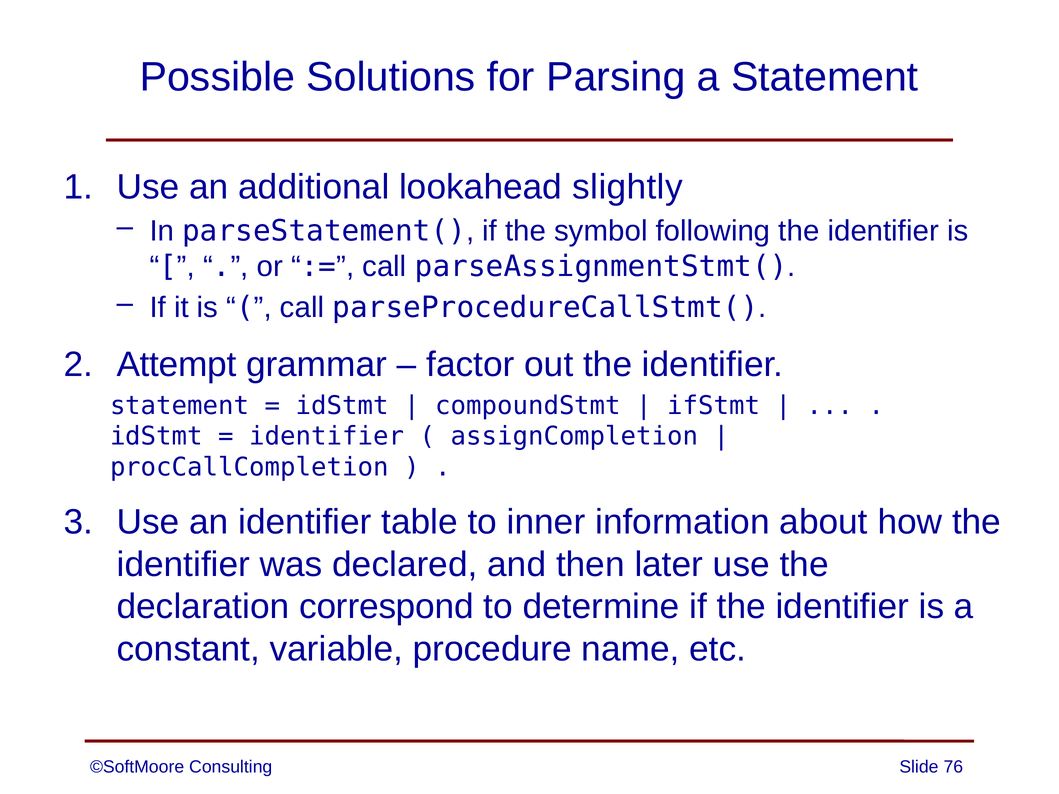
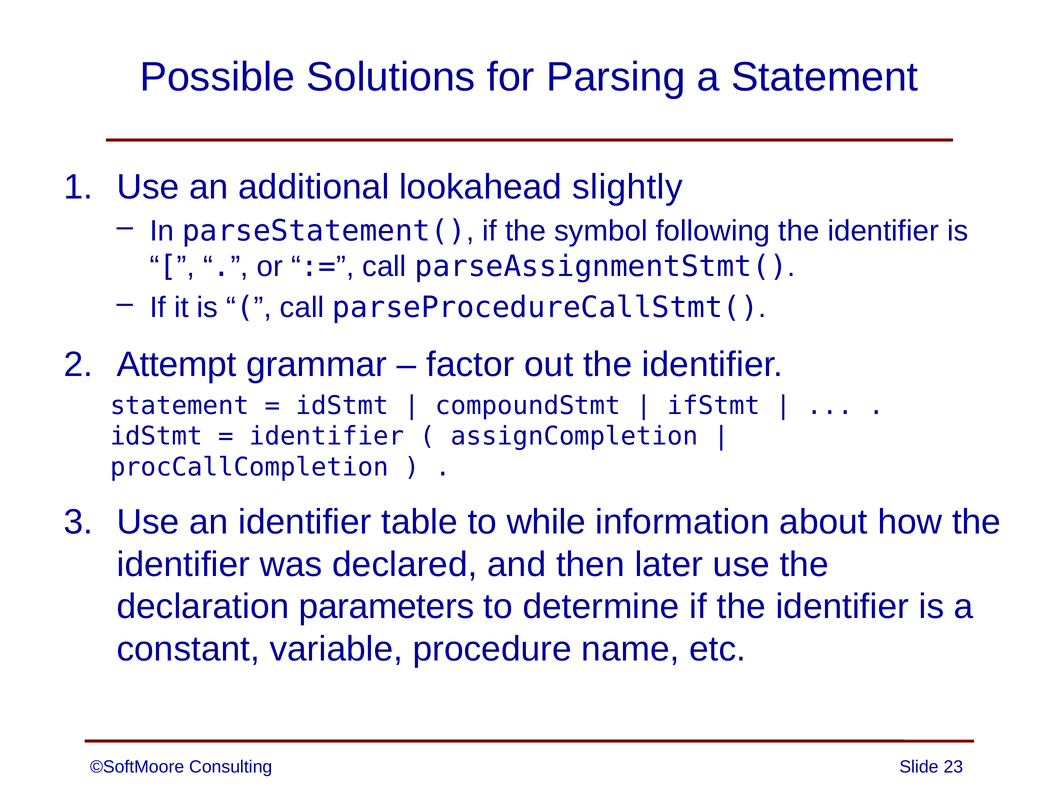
inner: inner -> while
correspond: correspond -> parameters
76: 76 -> 23
